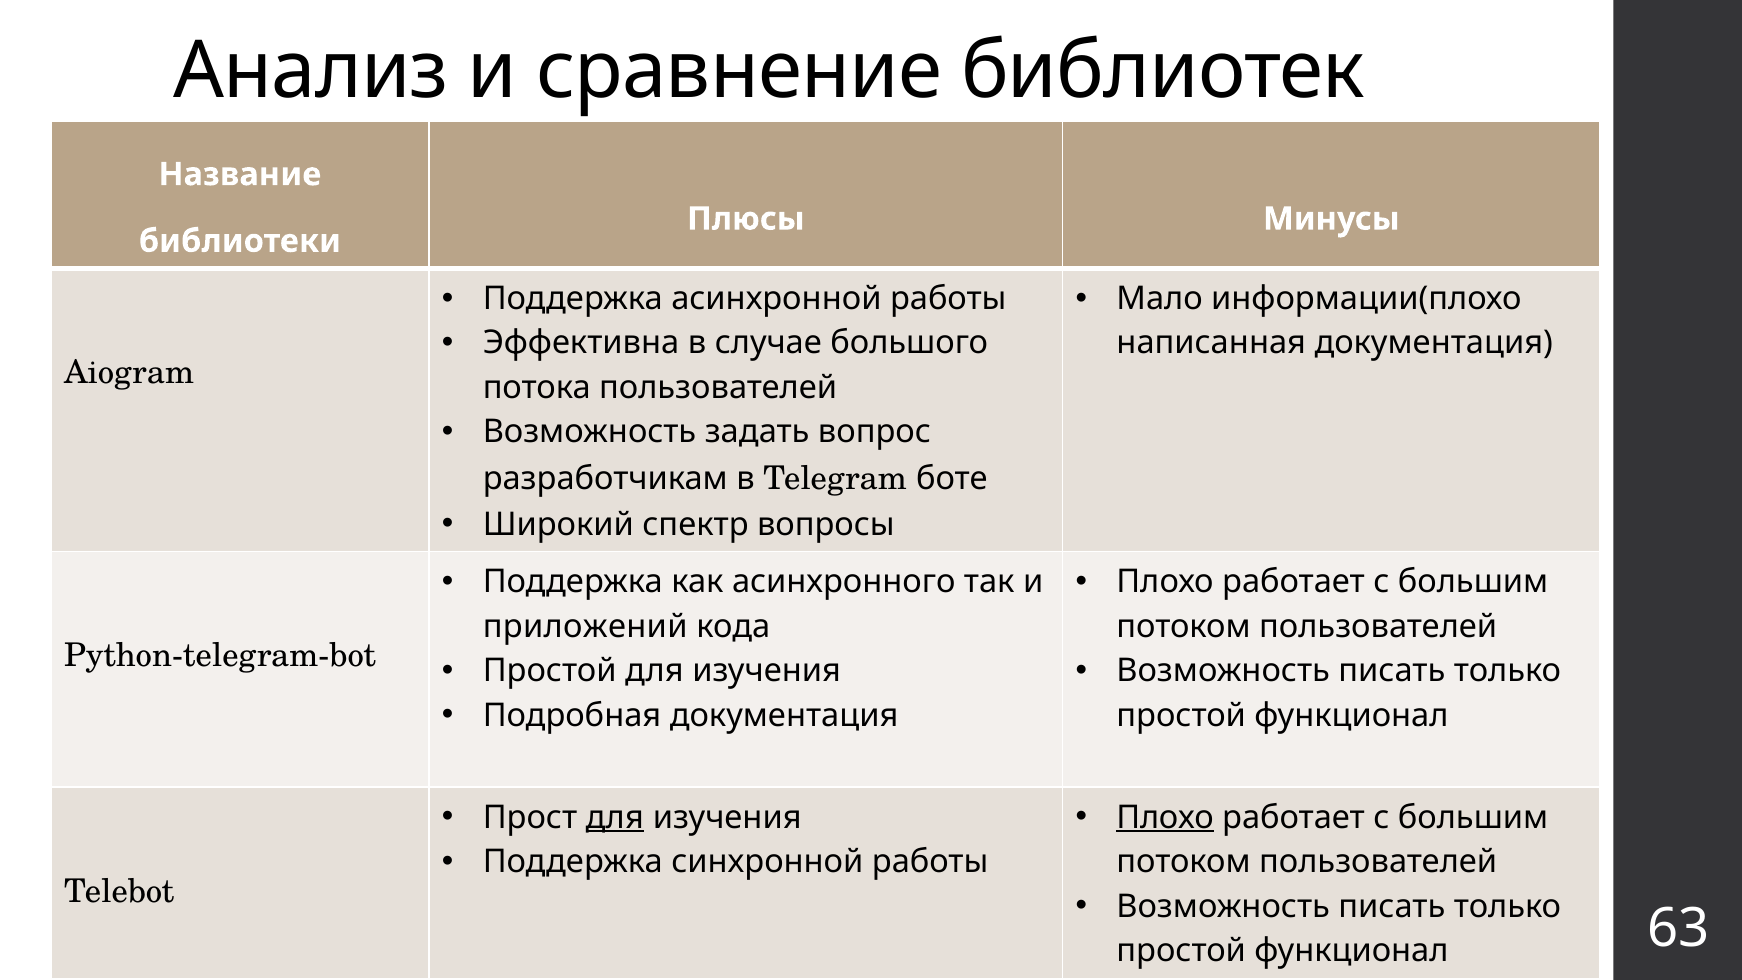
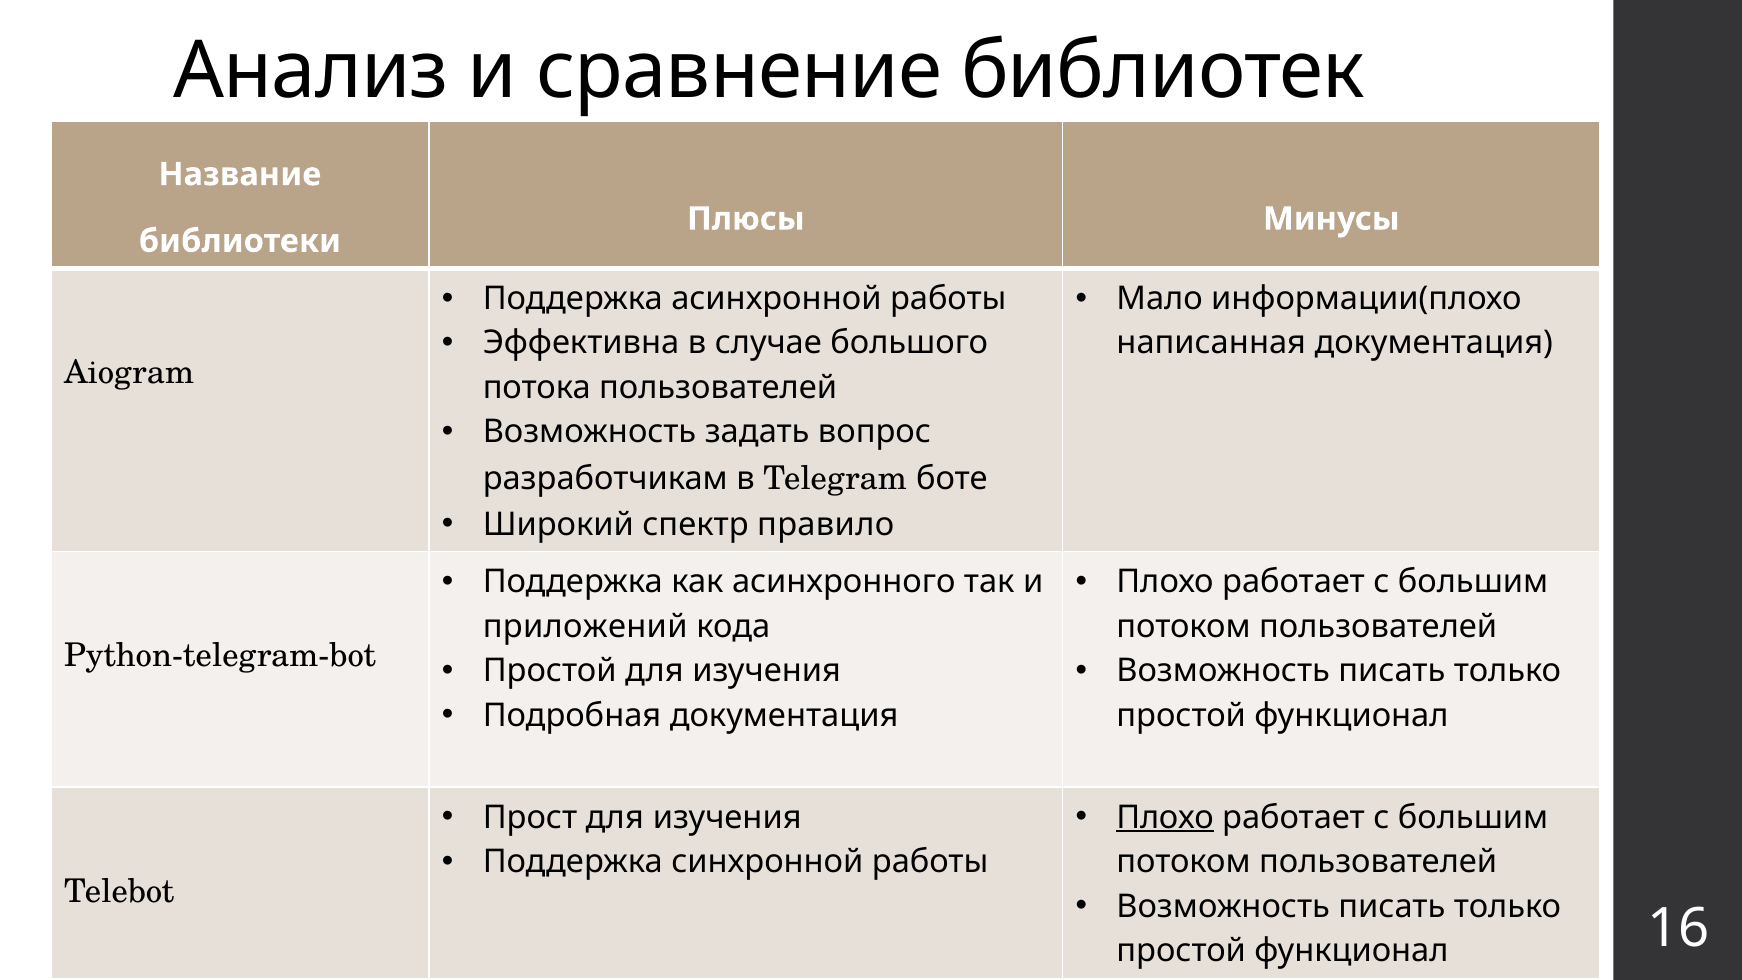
вопросы: вопросы -> правило
для at (615, 817) underline: present -> none
63: 63 -> 16
